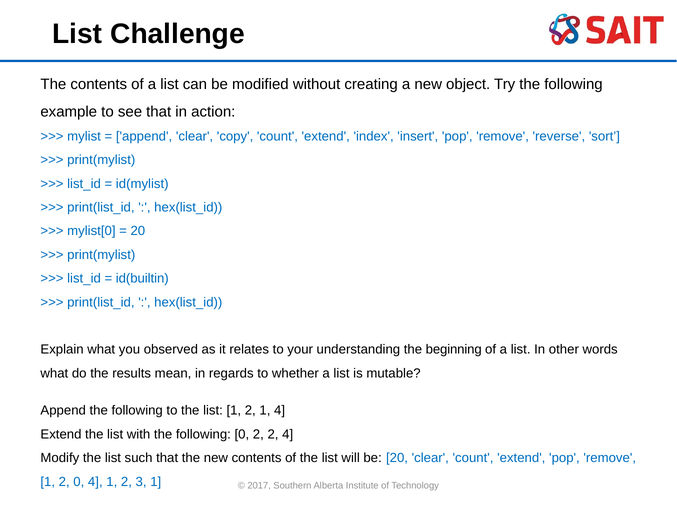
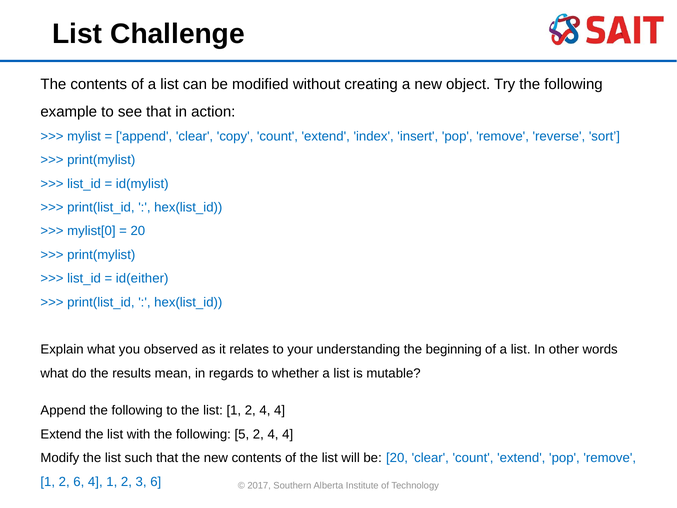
id(builtin: id(builtin -> id(either
1 2 1: 1 -> 4
following 0: 0 -> 5
2 at (273, 434): 2 -> 4
2 0: 0 -> 6
3 1: 1 -> 6
